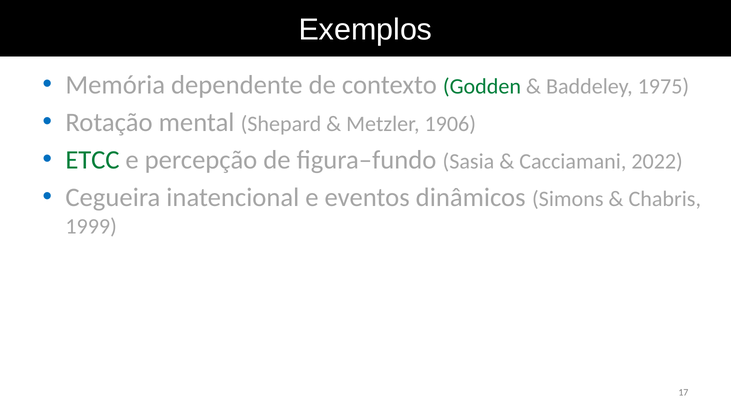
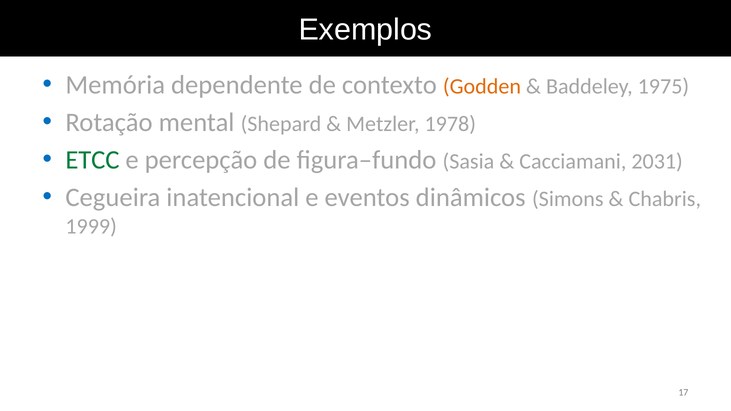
Godden colour: green -> orange
1906: 1906 -> 1978
2022: 2022 -> 2031
